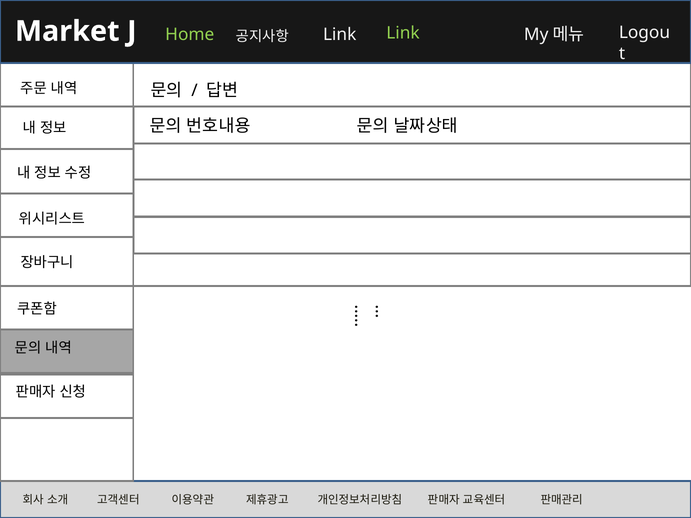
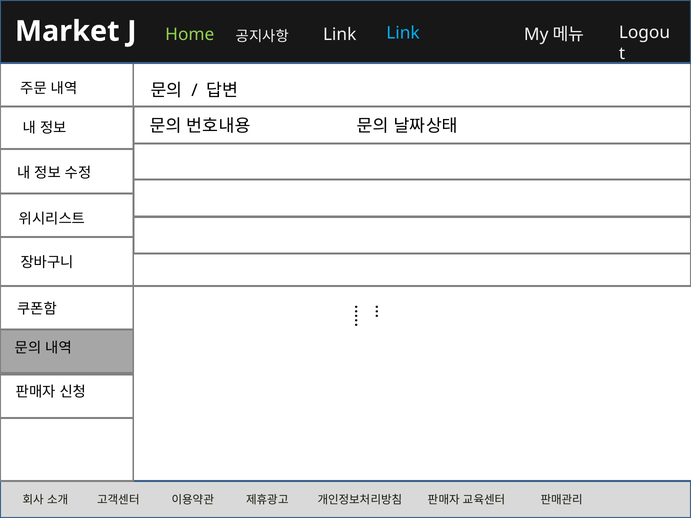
Link at (403, 33) colour: light green -> light blue
